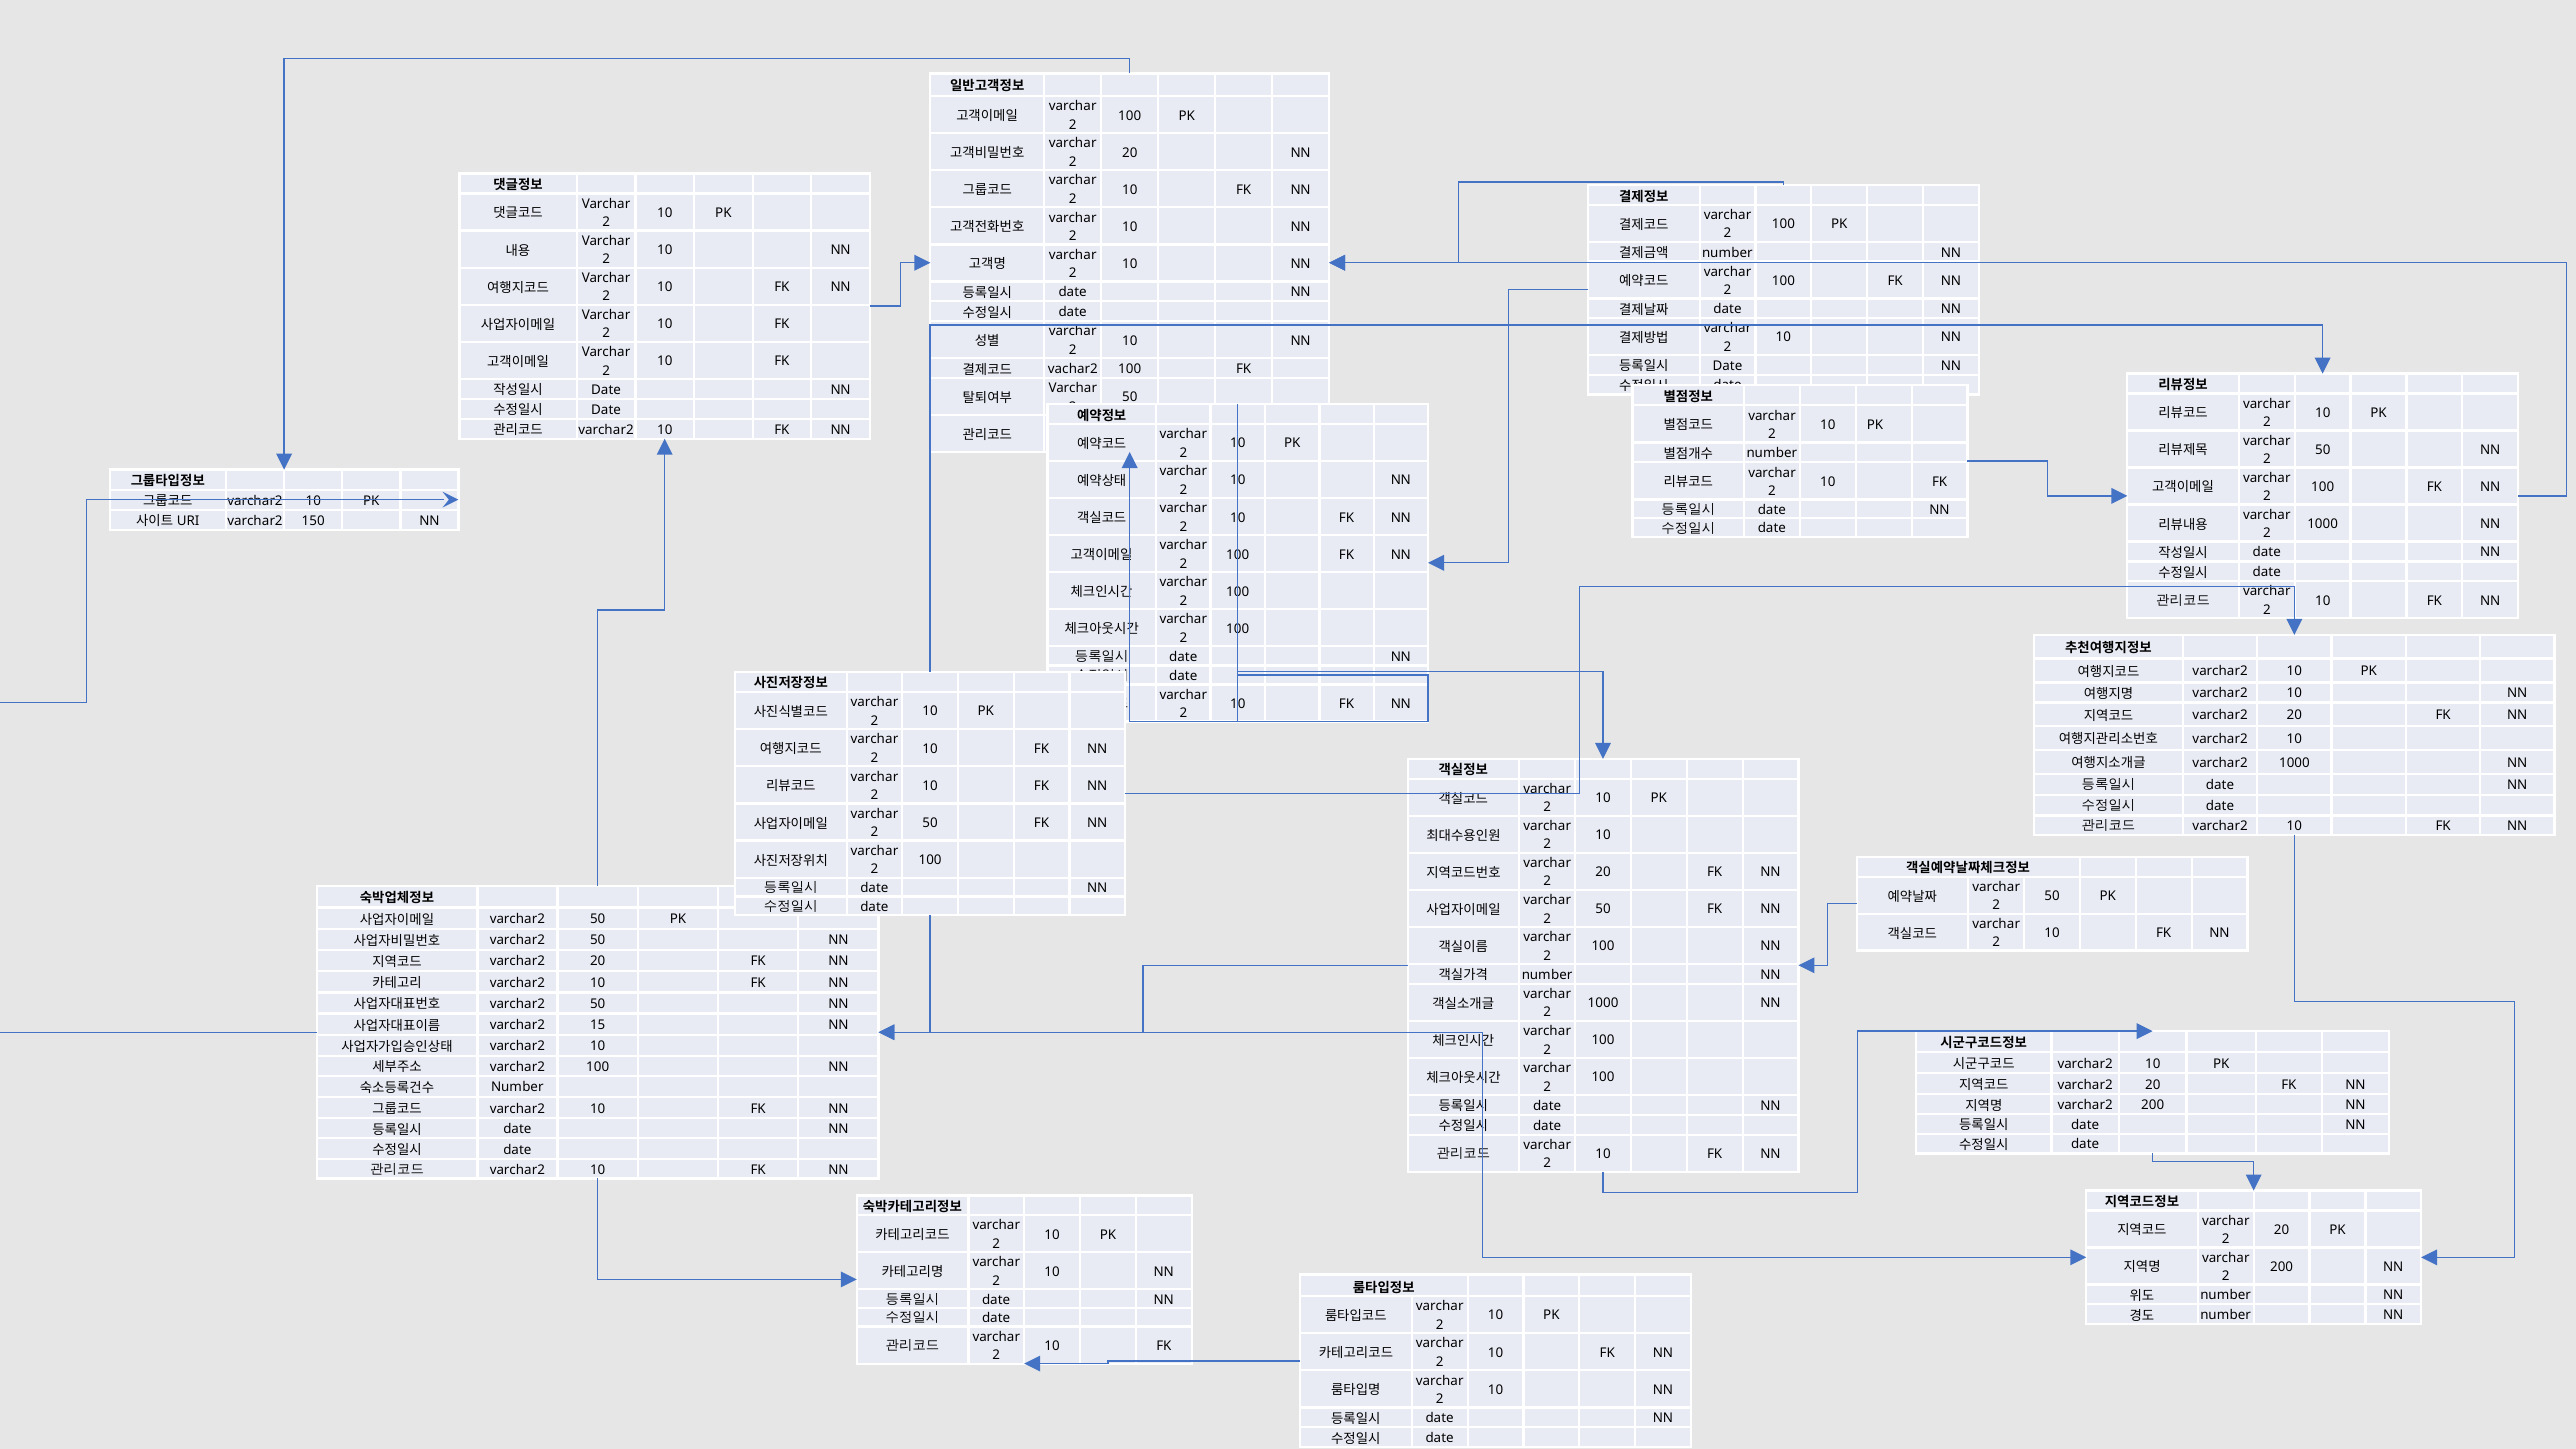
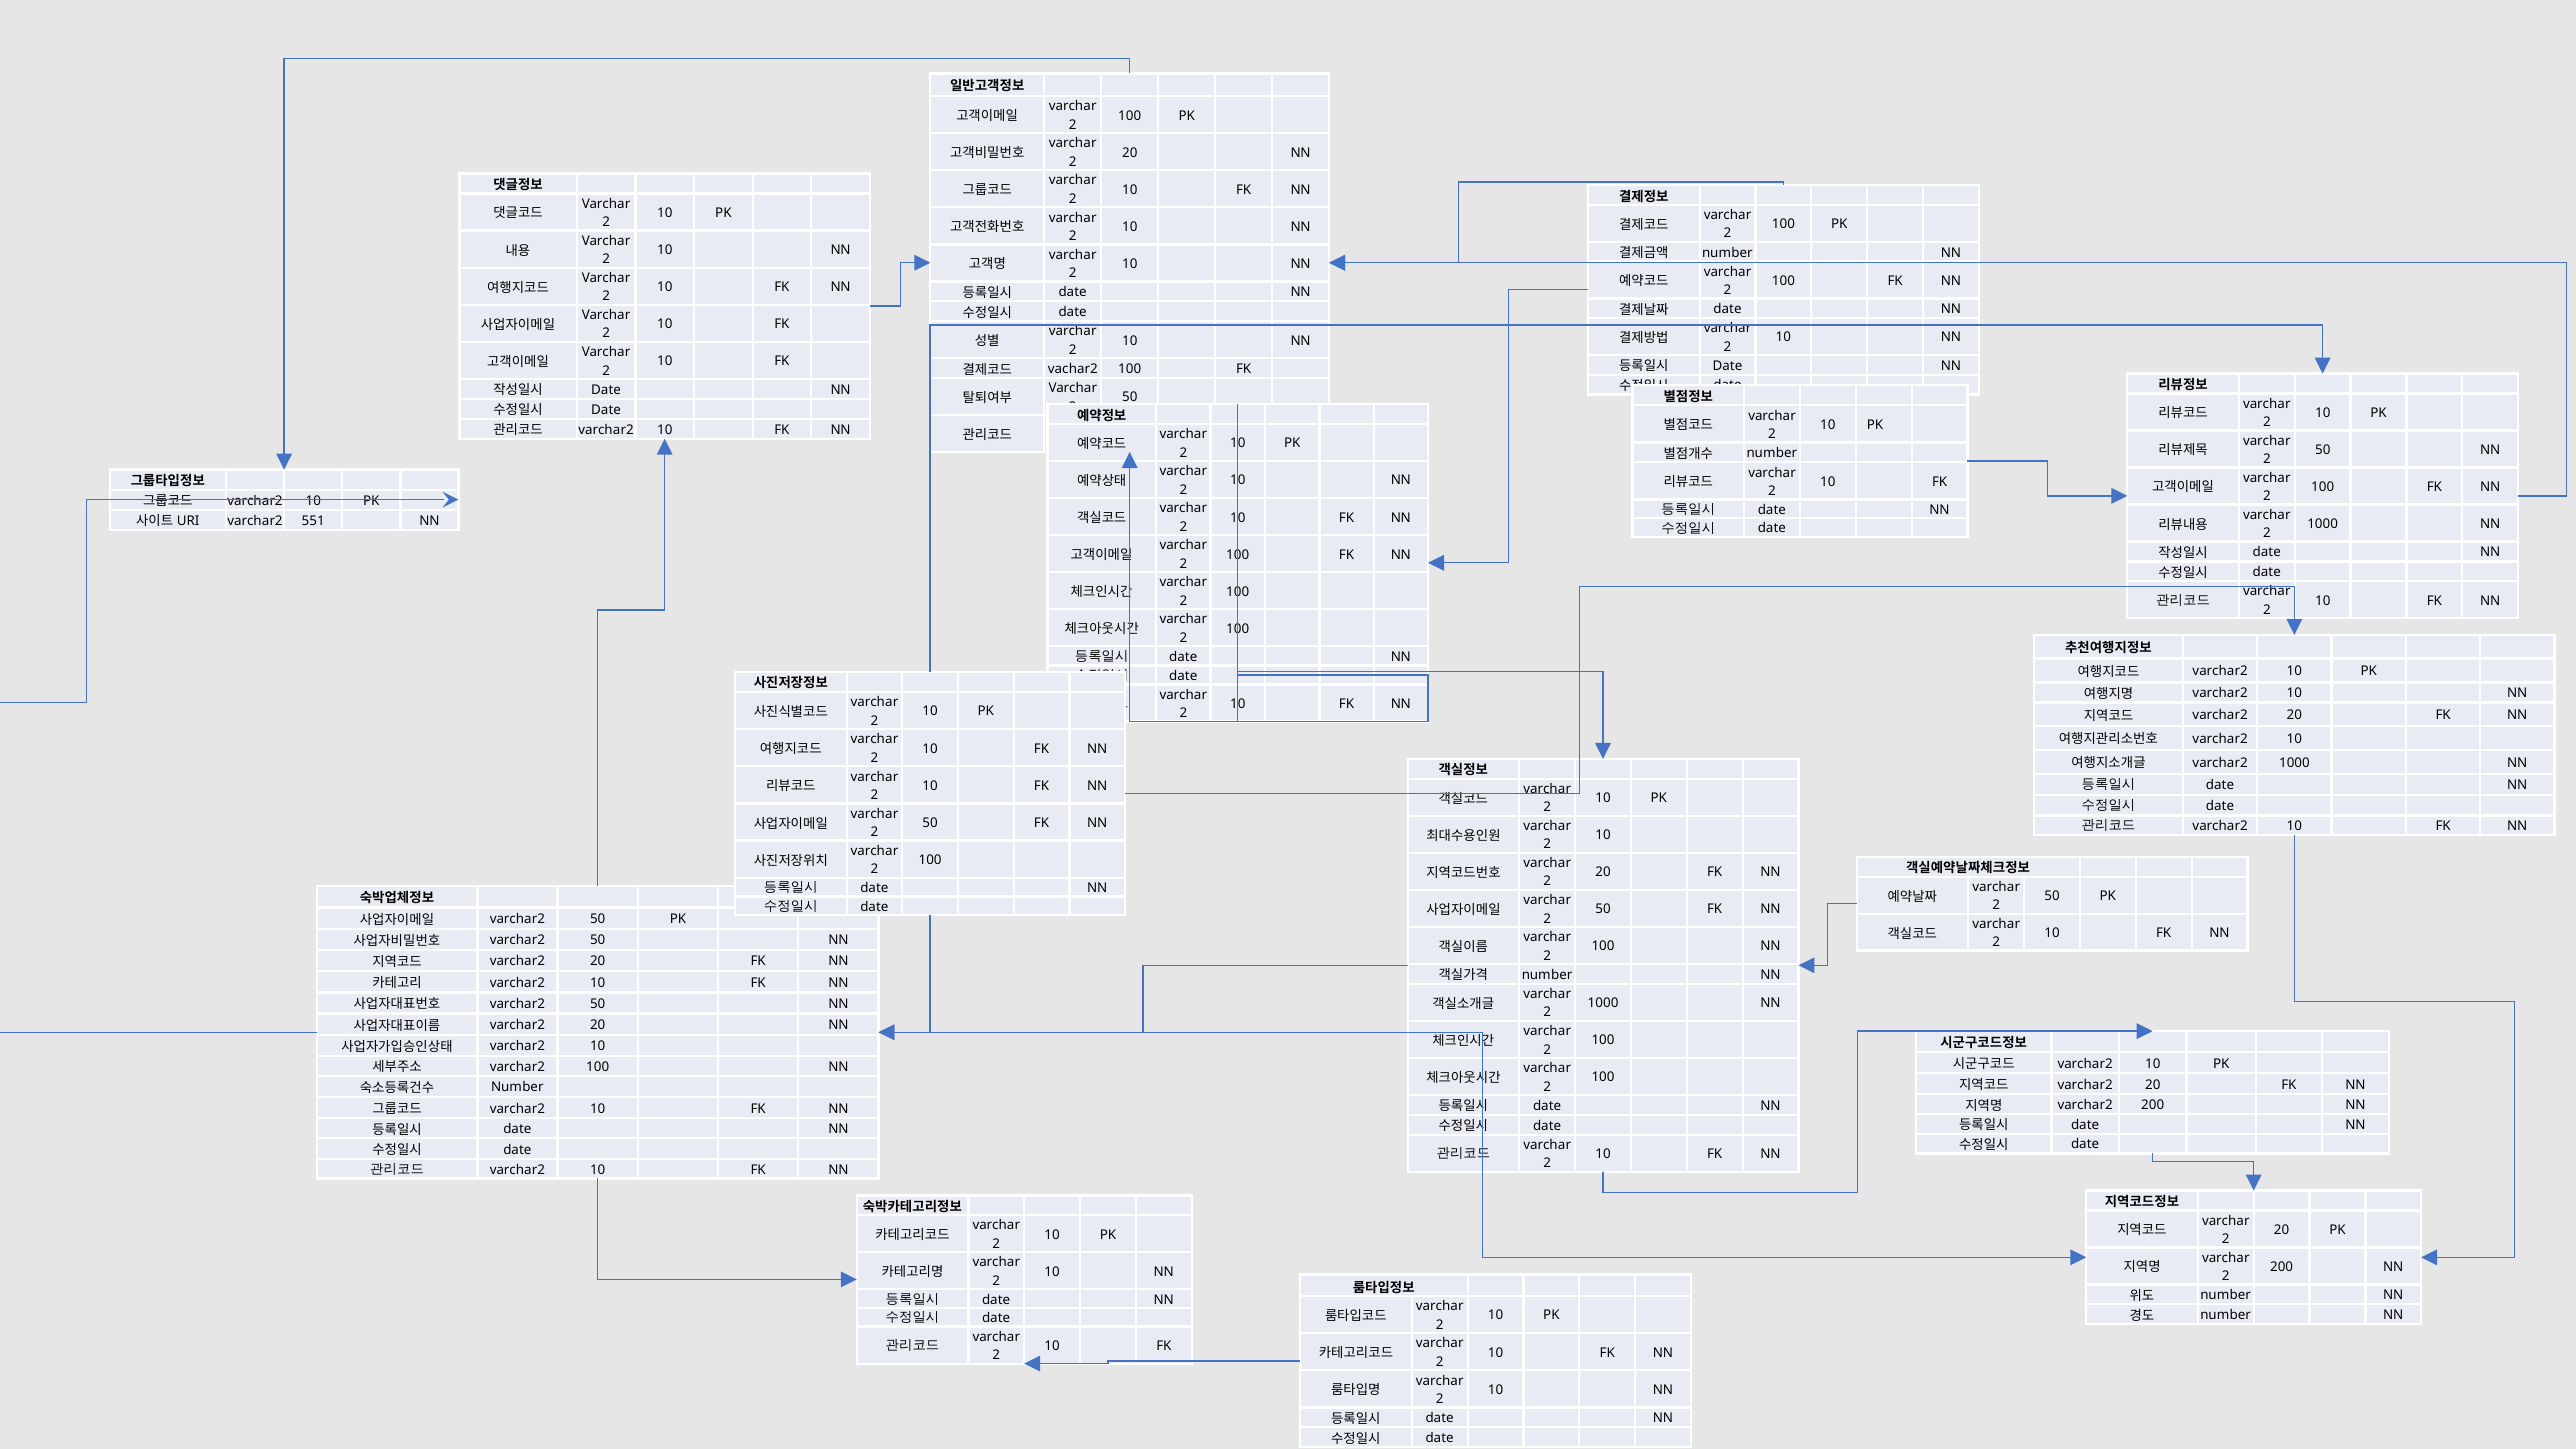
150: 150 -> 551
15 at (598, 1025): 15 -> 20
